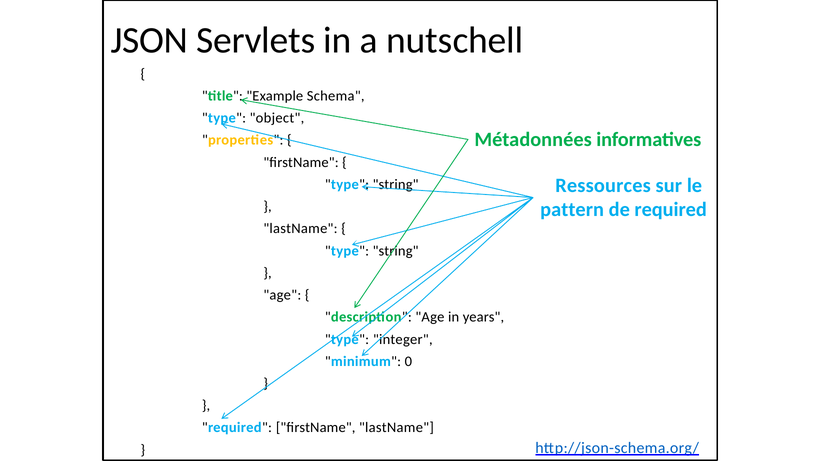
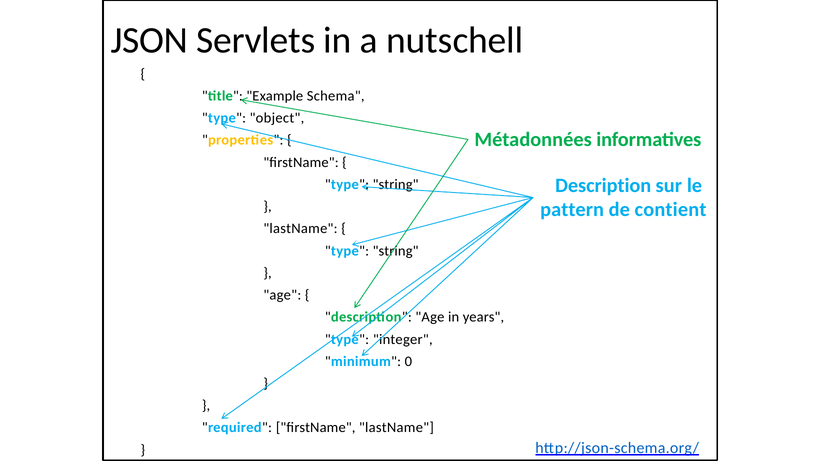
Ressources at (603, 185): Ressources -> Description
de required: required -> contient
